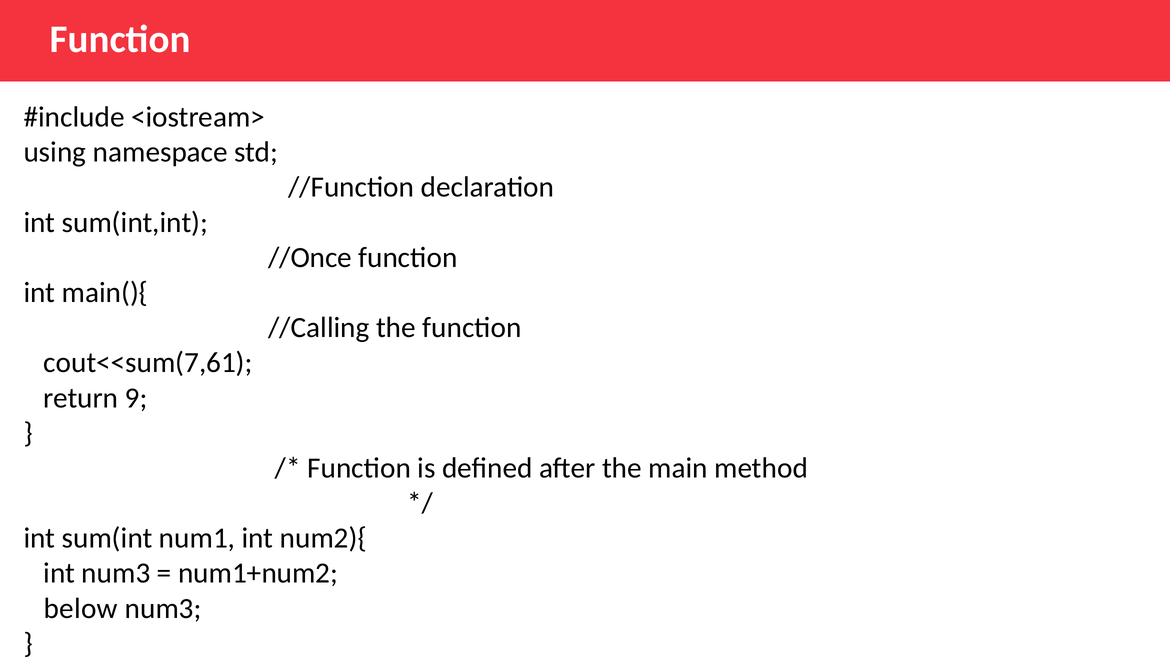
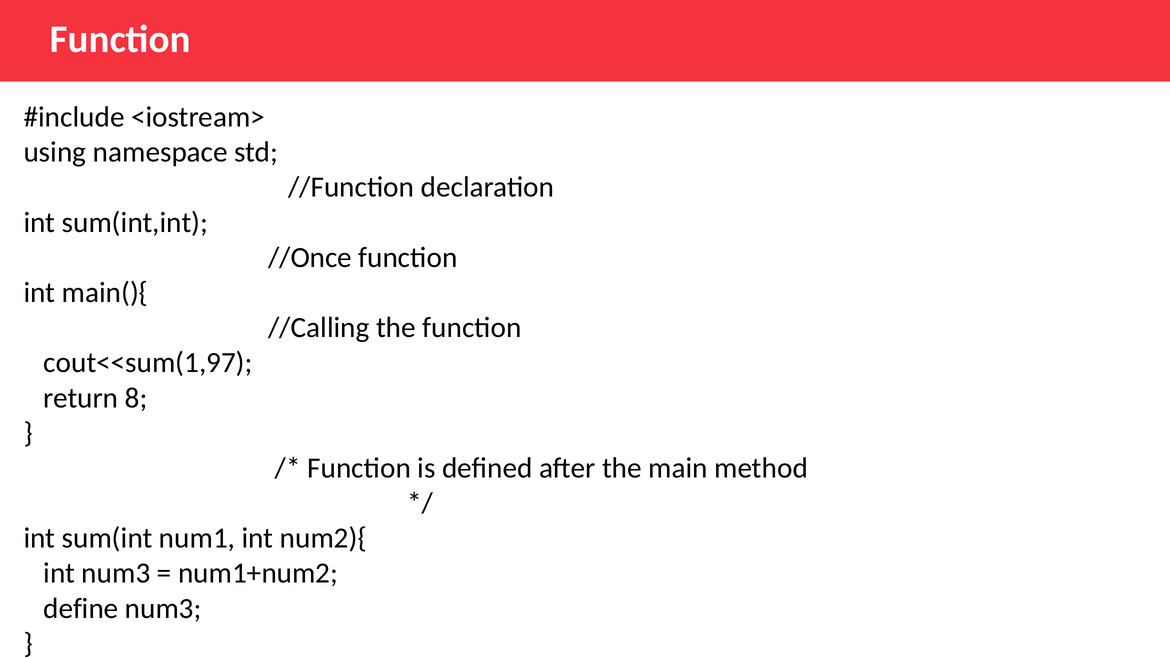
cout<<sum(7,61: cout<<sum(7,61 -> cout<<sum(1,97
9: 9 -> 8
below: below -> define
